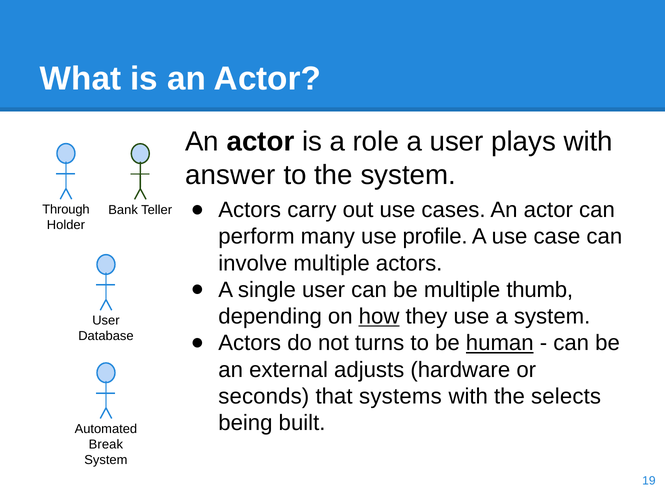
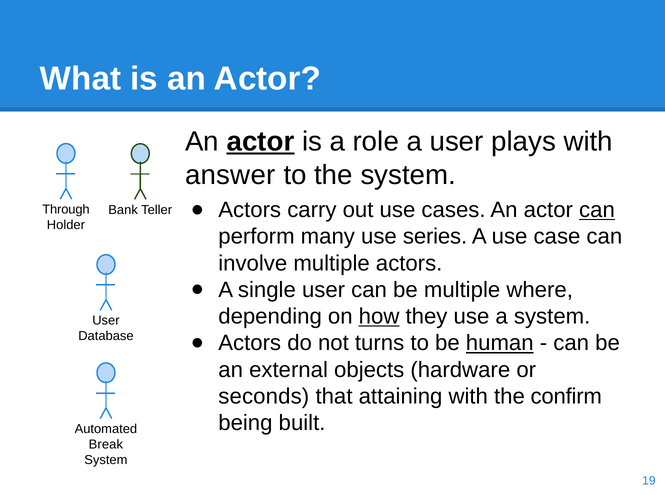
actor at (260, 142) underline: none -> present
can at (597, 210) underline: none -> present
profile: profile -> series
thumb: thumb -> where
adjusts: adjusts -> objects
systems: systems -> attaining
selects: selects -> confirm
